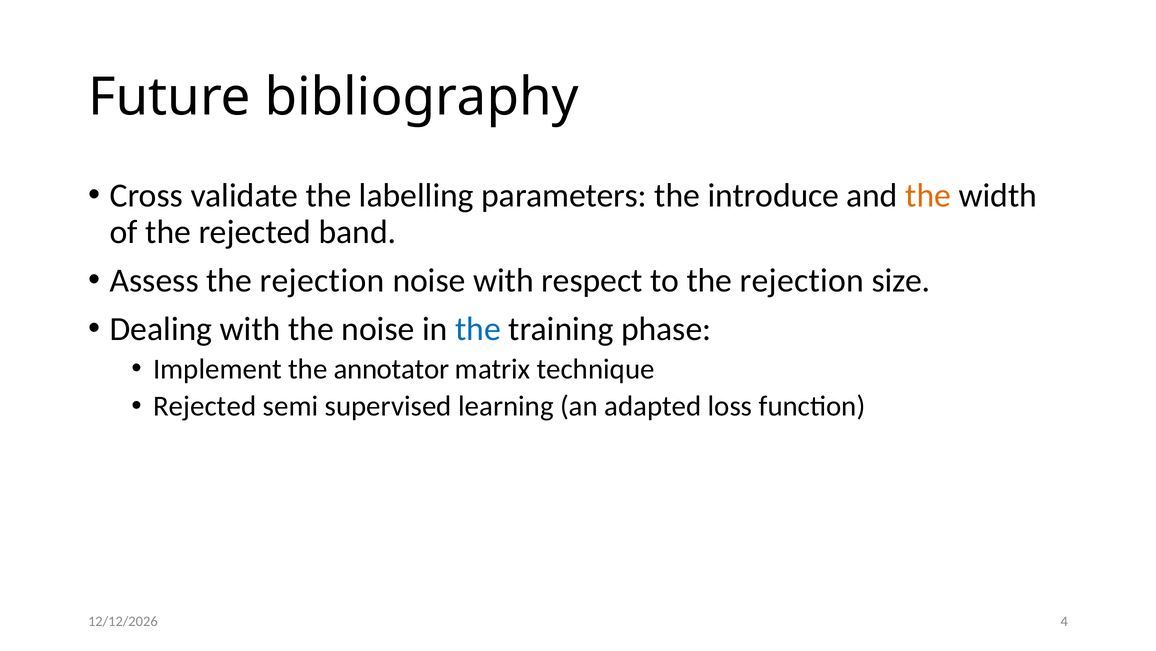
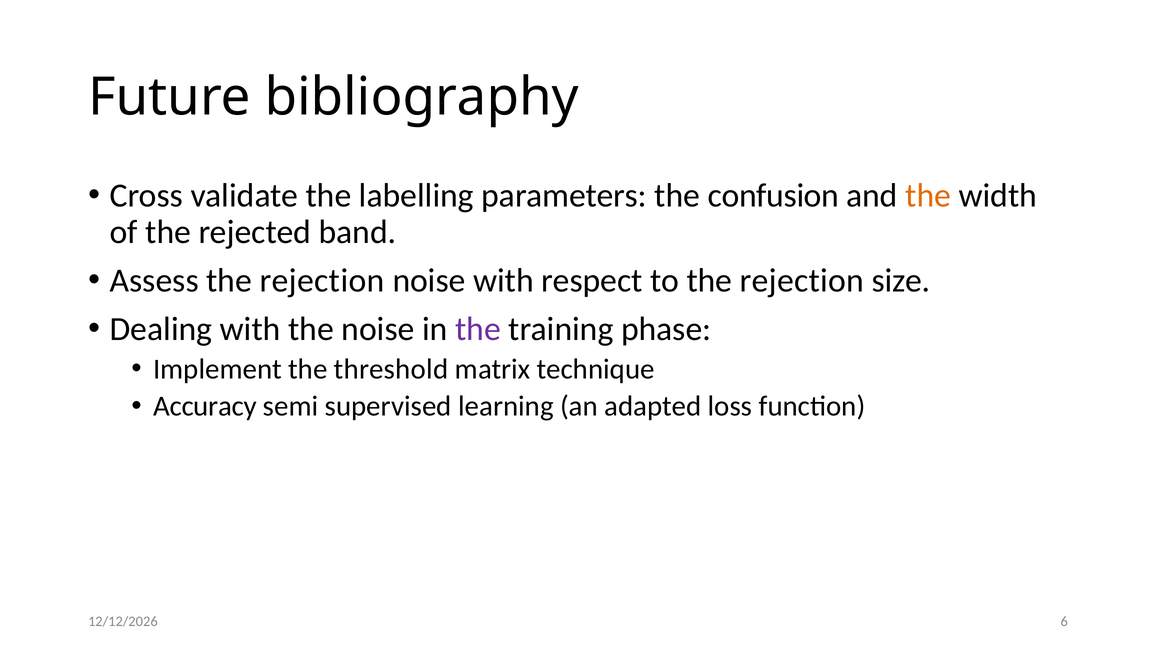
introduce: introduce -> confusion
the at (478, 329) colour: blue -> purple
annotator: annotator -> threshold
Rejected at (205, 406): Rejected -> Accuracy
4: 4 -> 6
